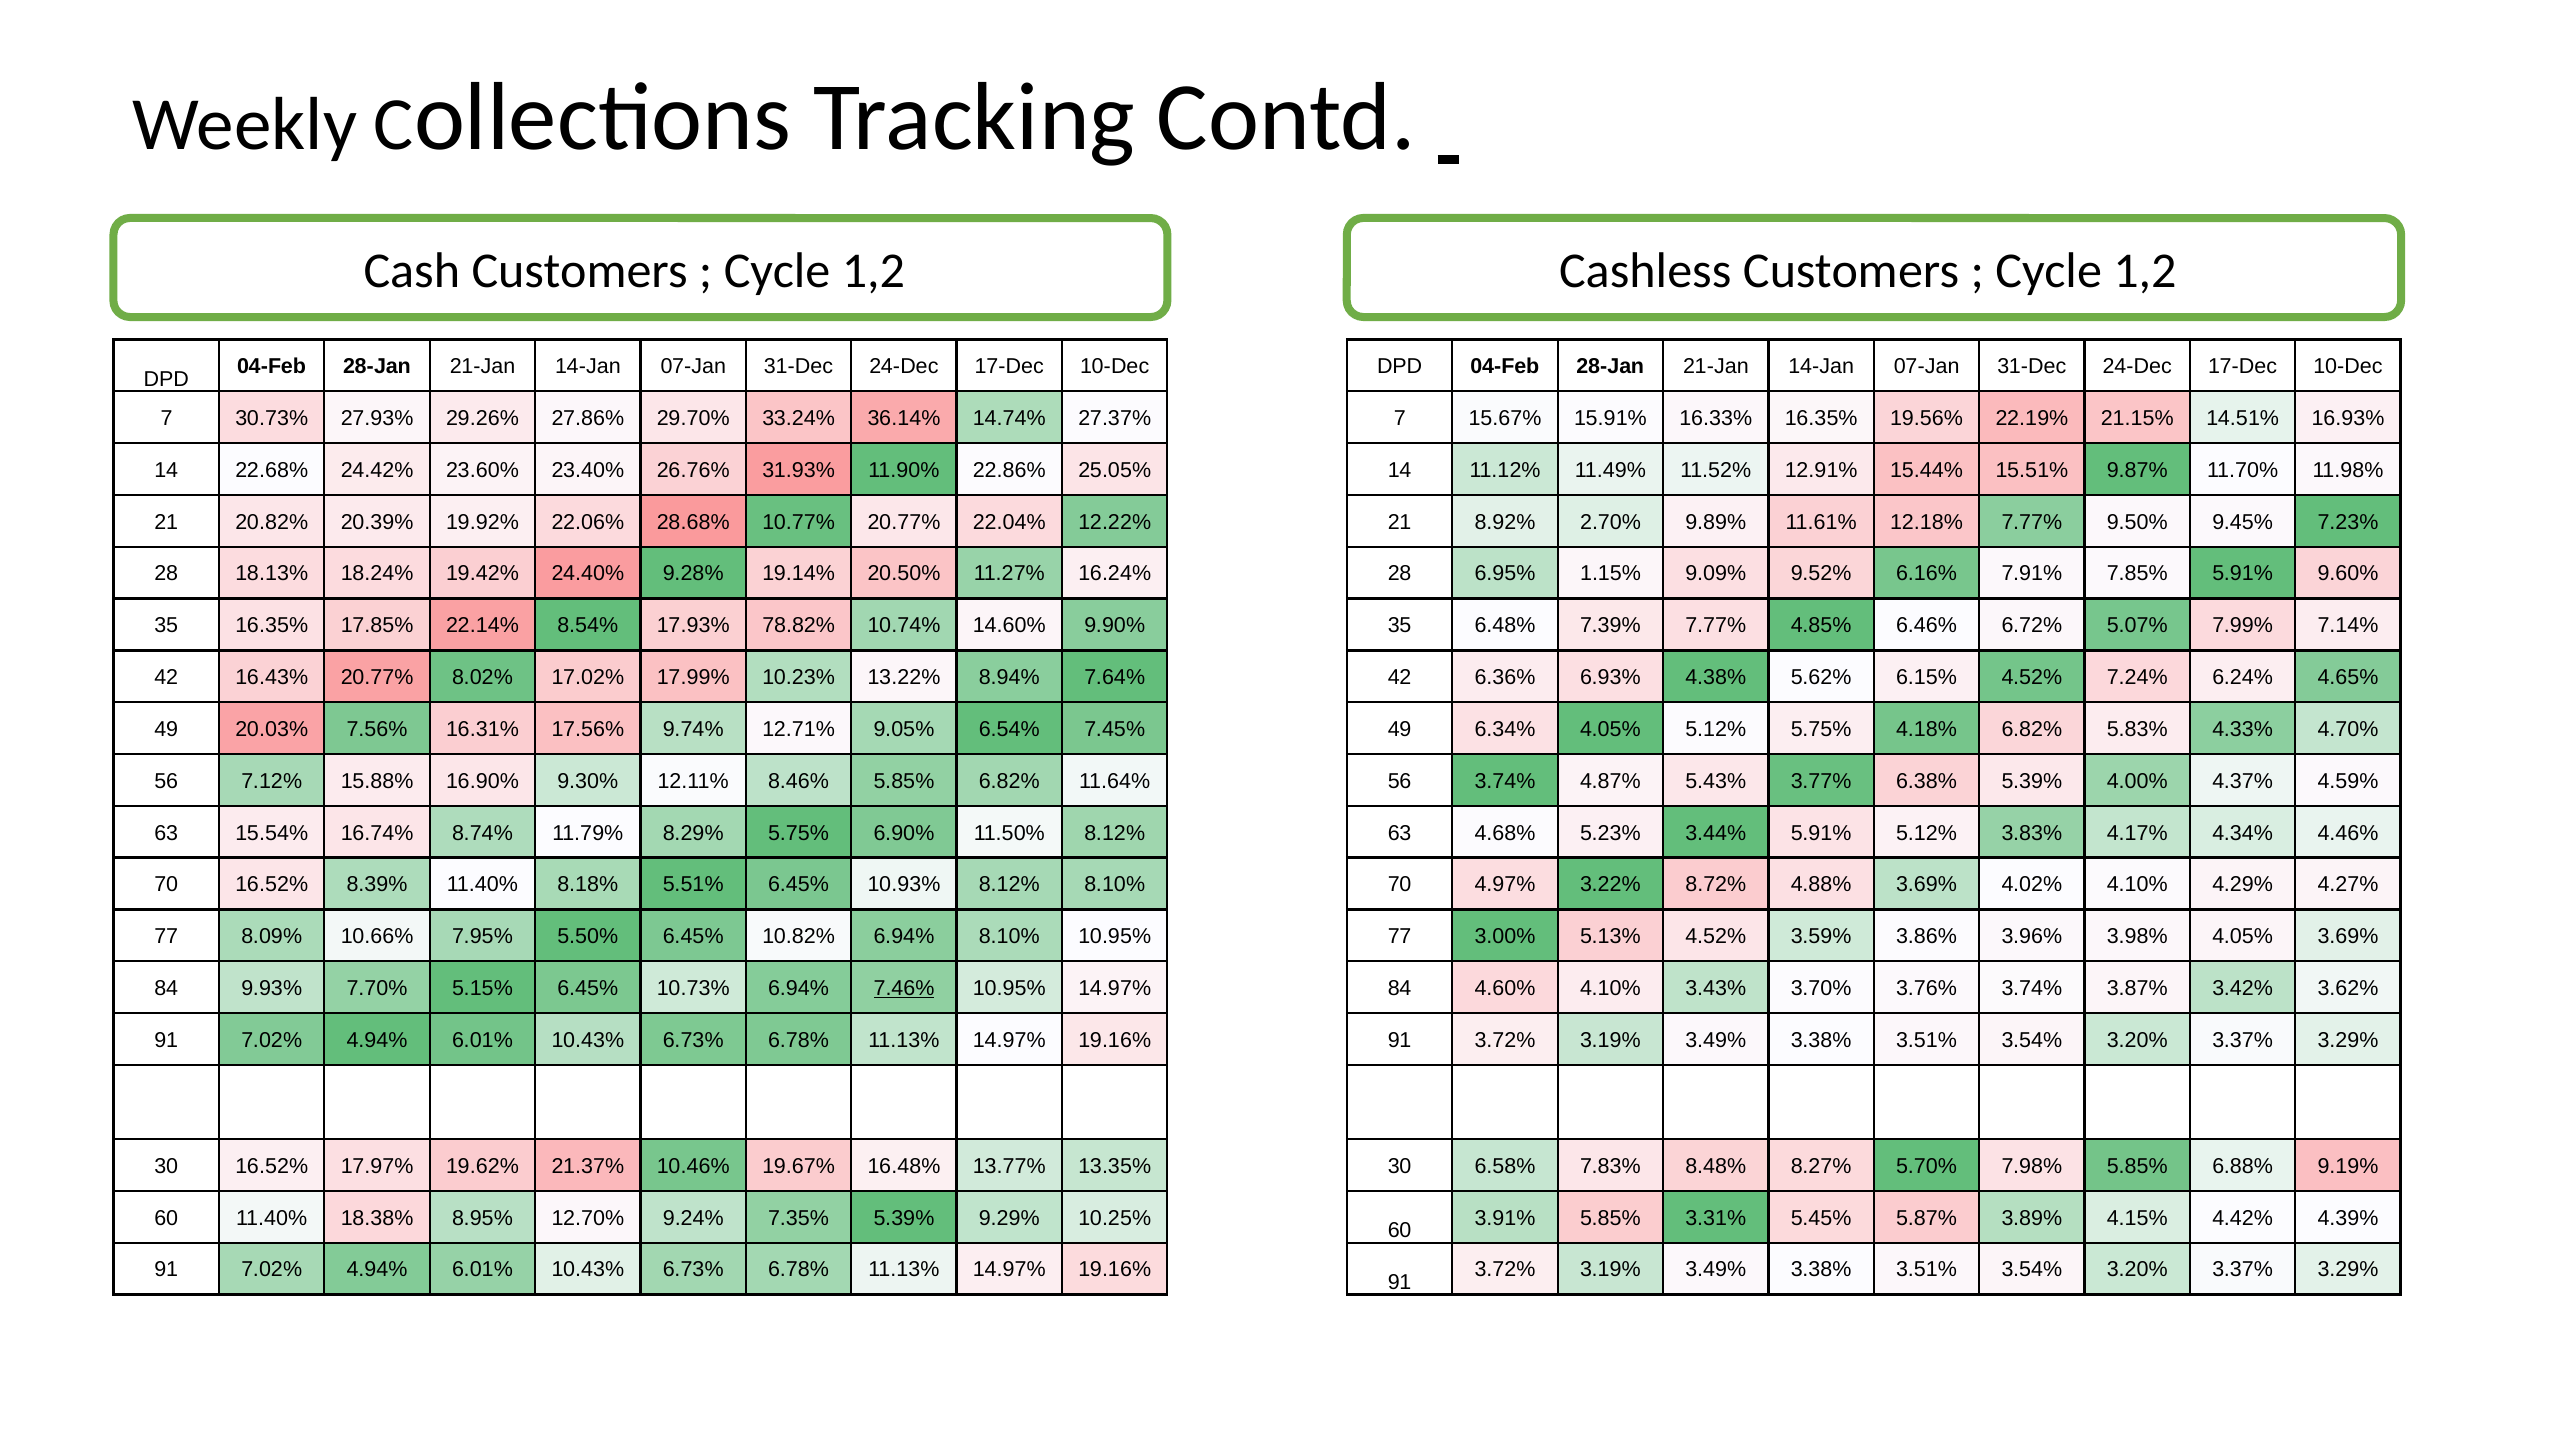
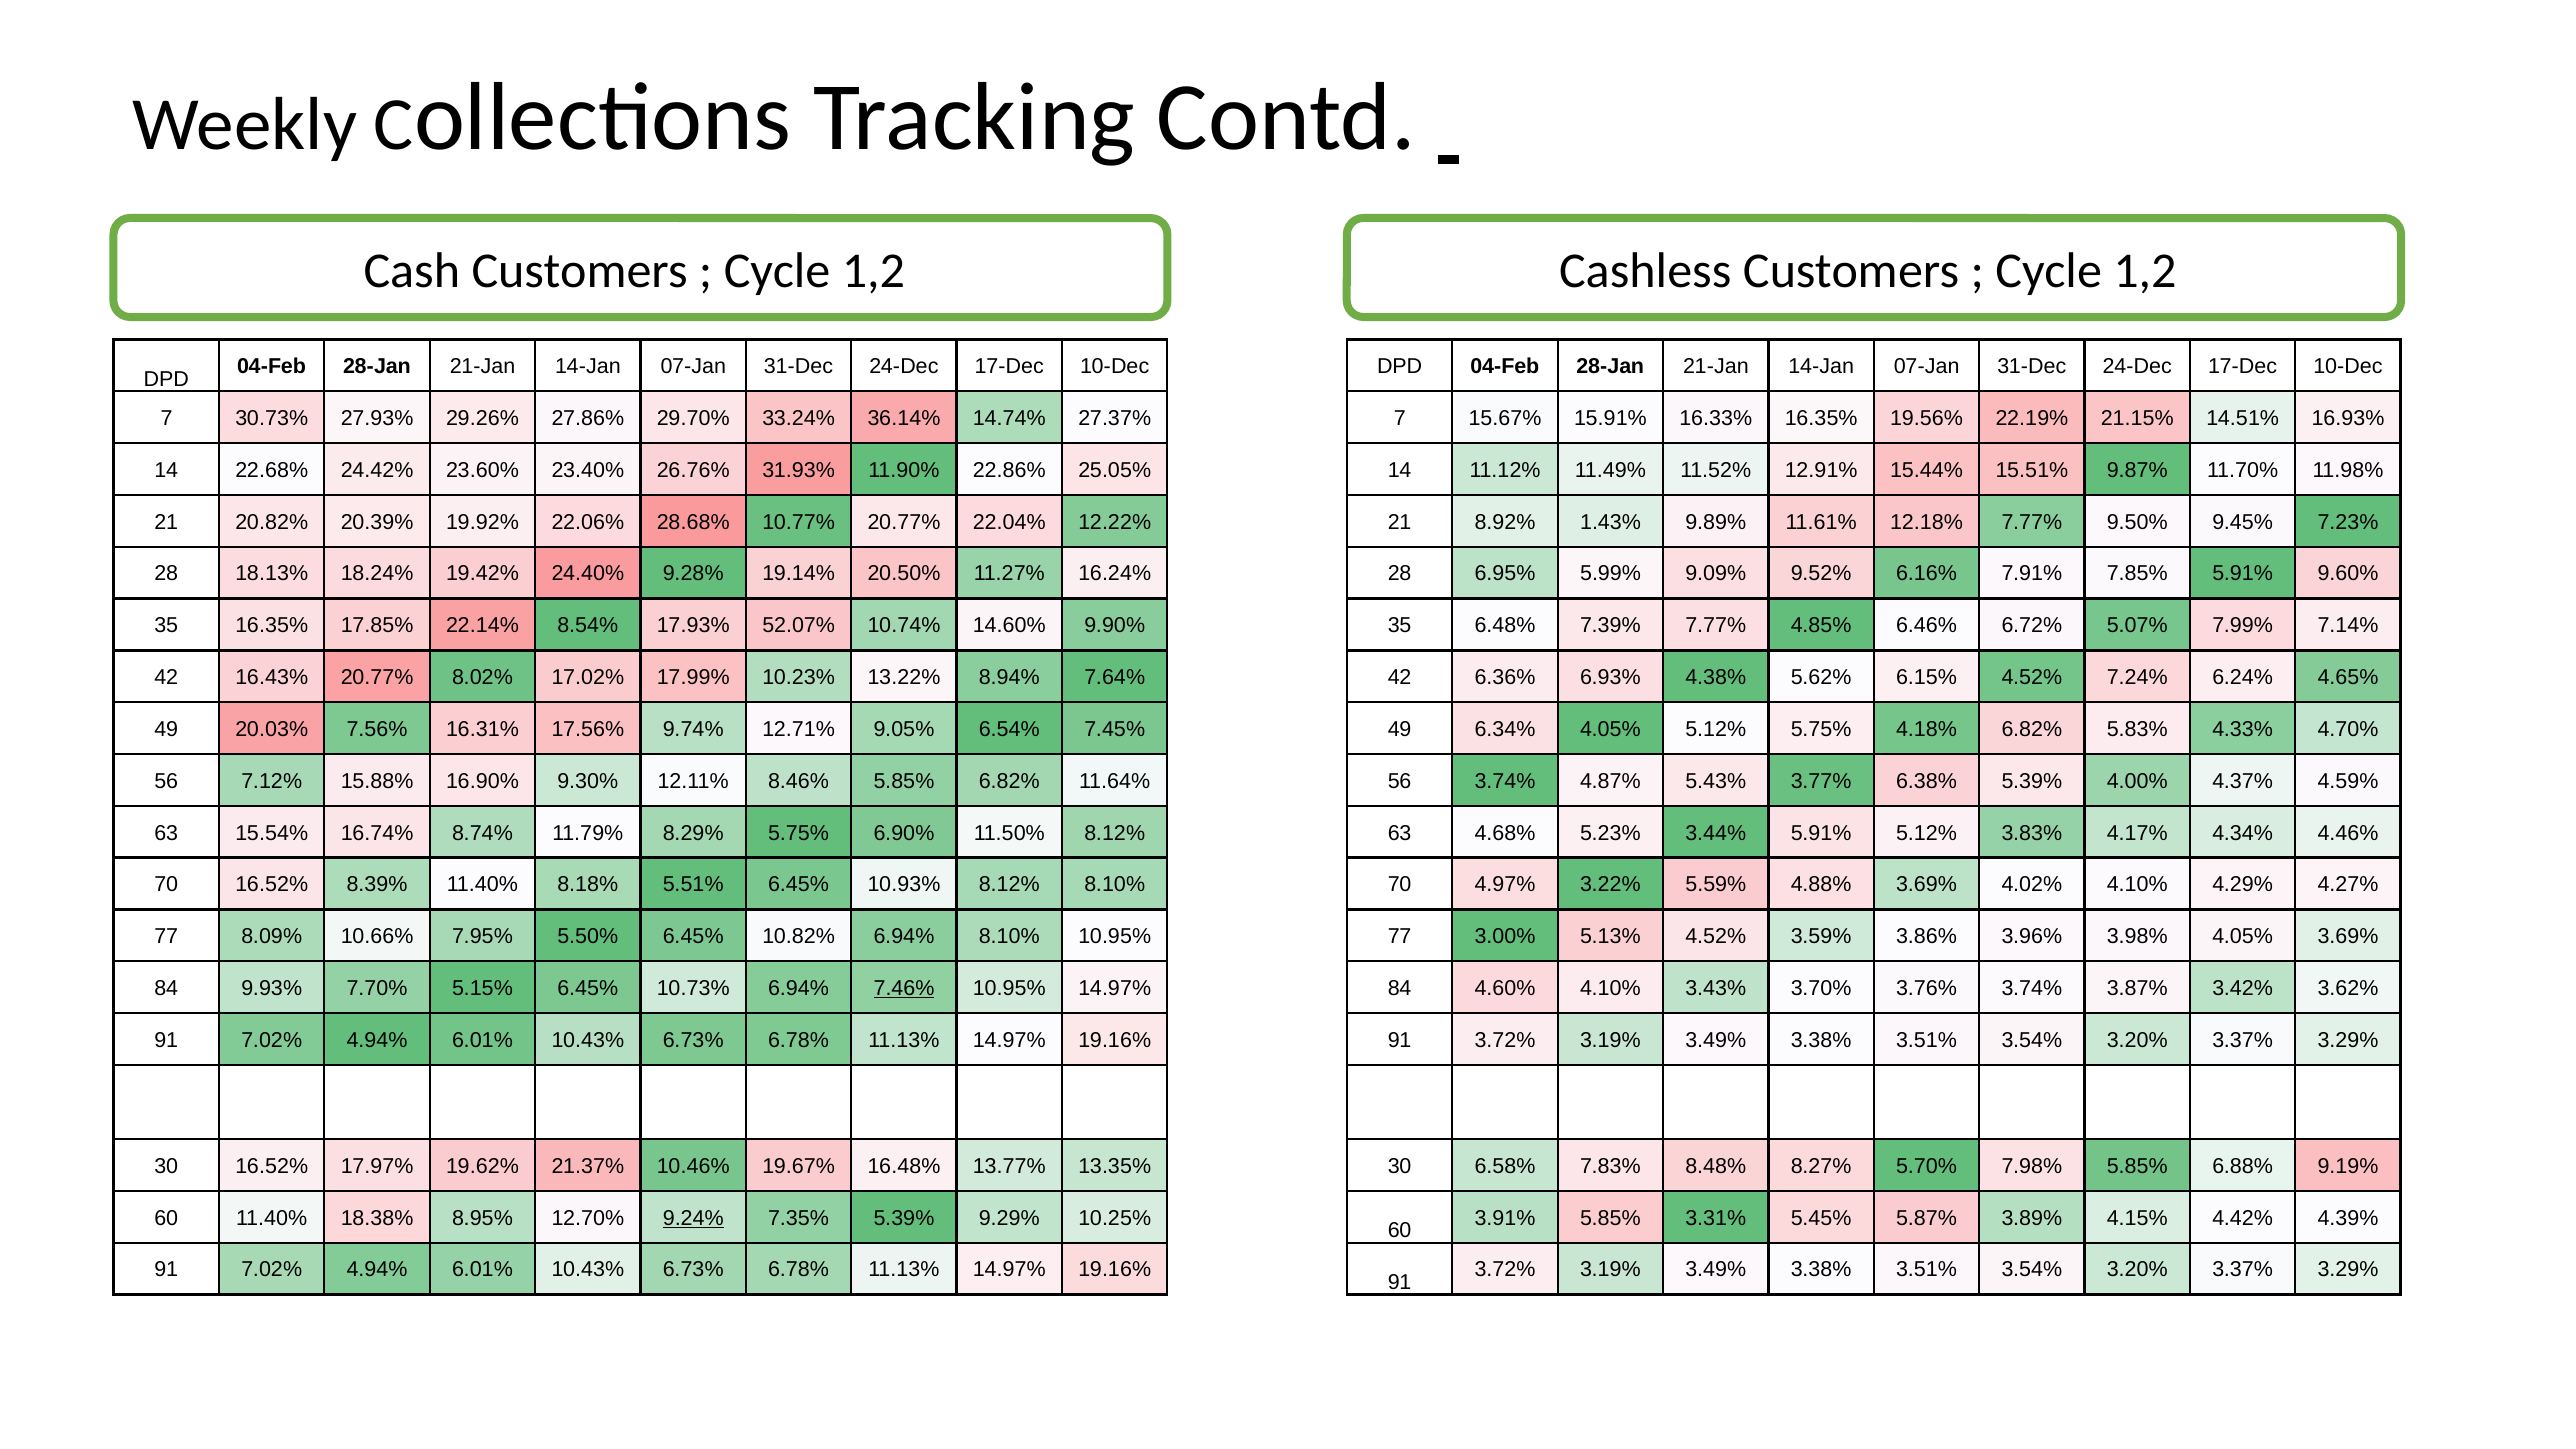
2.70%: 2.70% -> 1.43%
1.15%: 1.15% -> 5.99%
78.82%: 78.82% -> 52.07%
8.72%: 8.72% -> 5.59%
9.24% underline: none -> present
